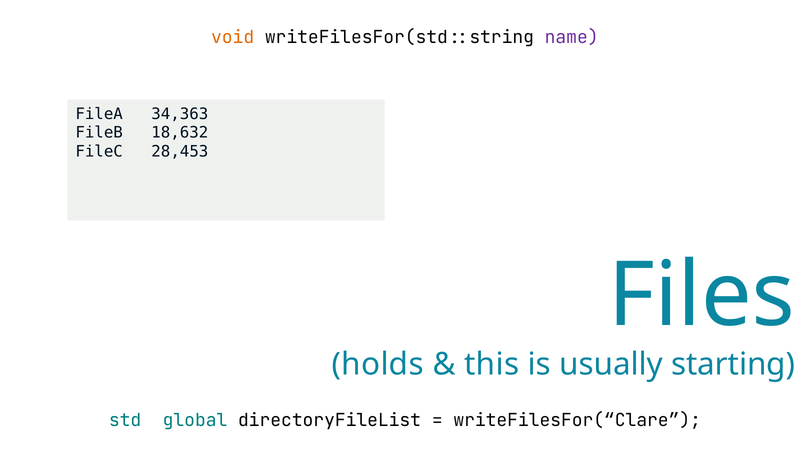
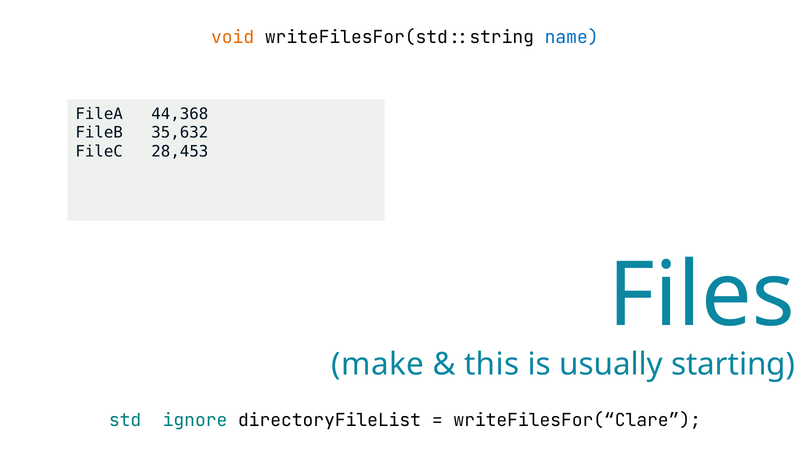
name colour: purple -> blue
34,363: 34,363 -> 44,368
18,632: 18,632 -> 35,632
holds: holds -> make
std::global: std::global -> std::ignore
